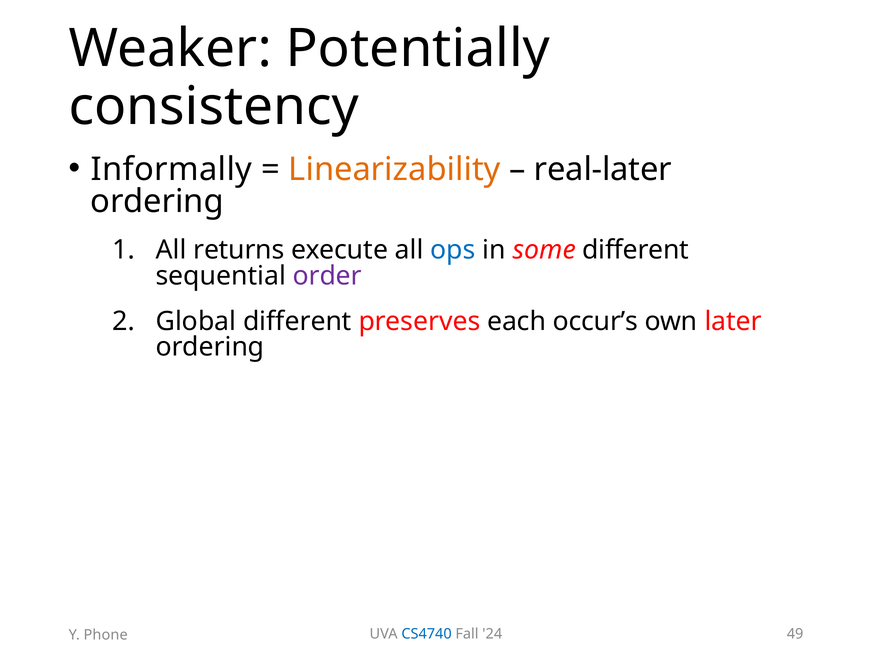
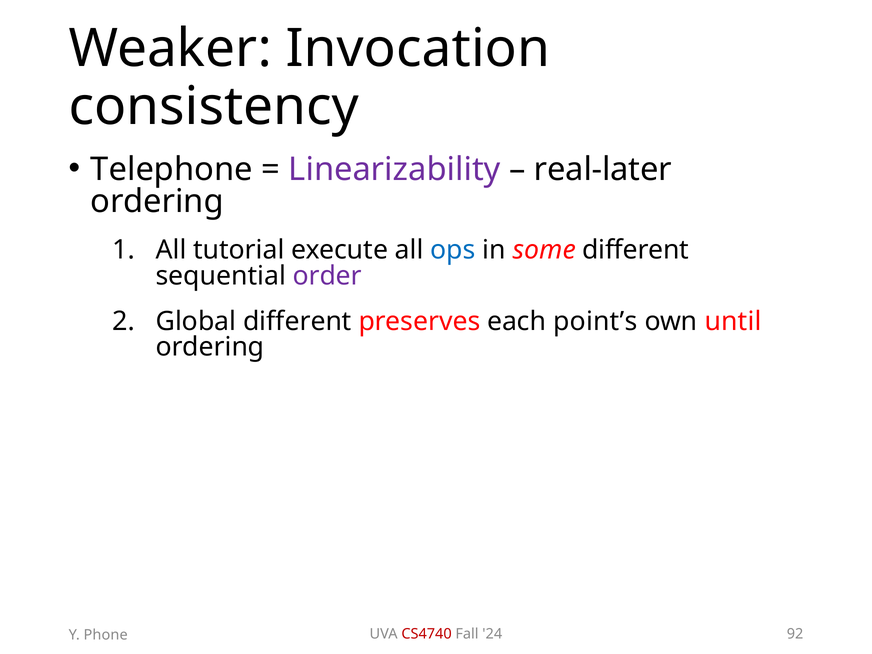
Potentially: Potentially -> Invocation
Informally: Informally -> Telephone
Linearizability colour: orange -> purple
returns: returns -> tutorial
occur’s: occur’s -> point’s
later: later -> until
CS4740 colour: blue -> red
49: 49 -> 92
